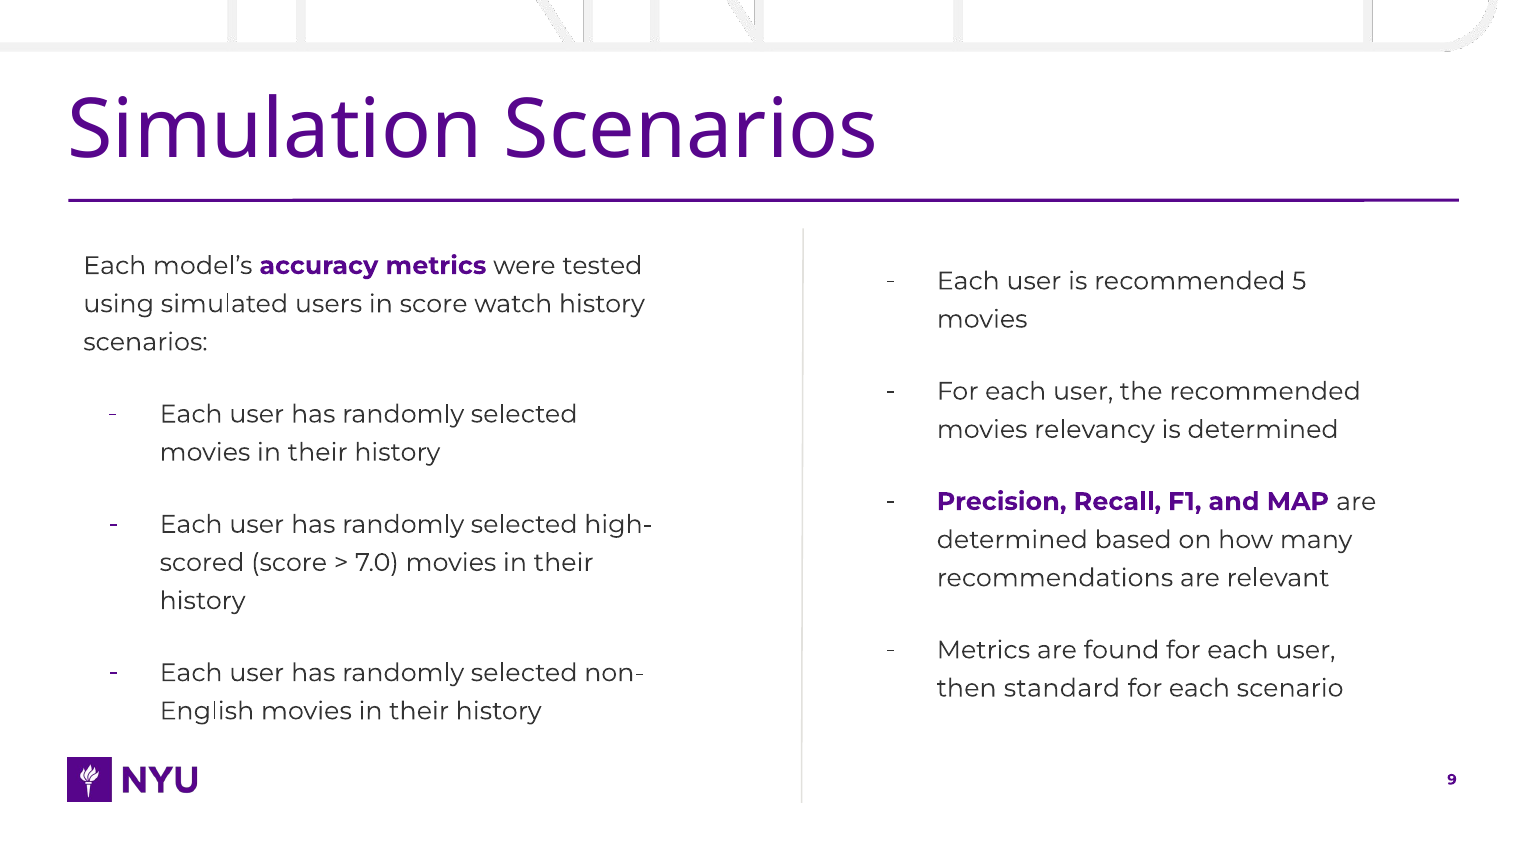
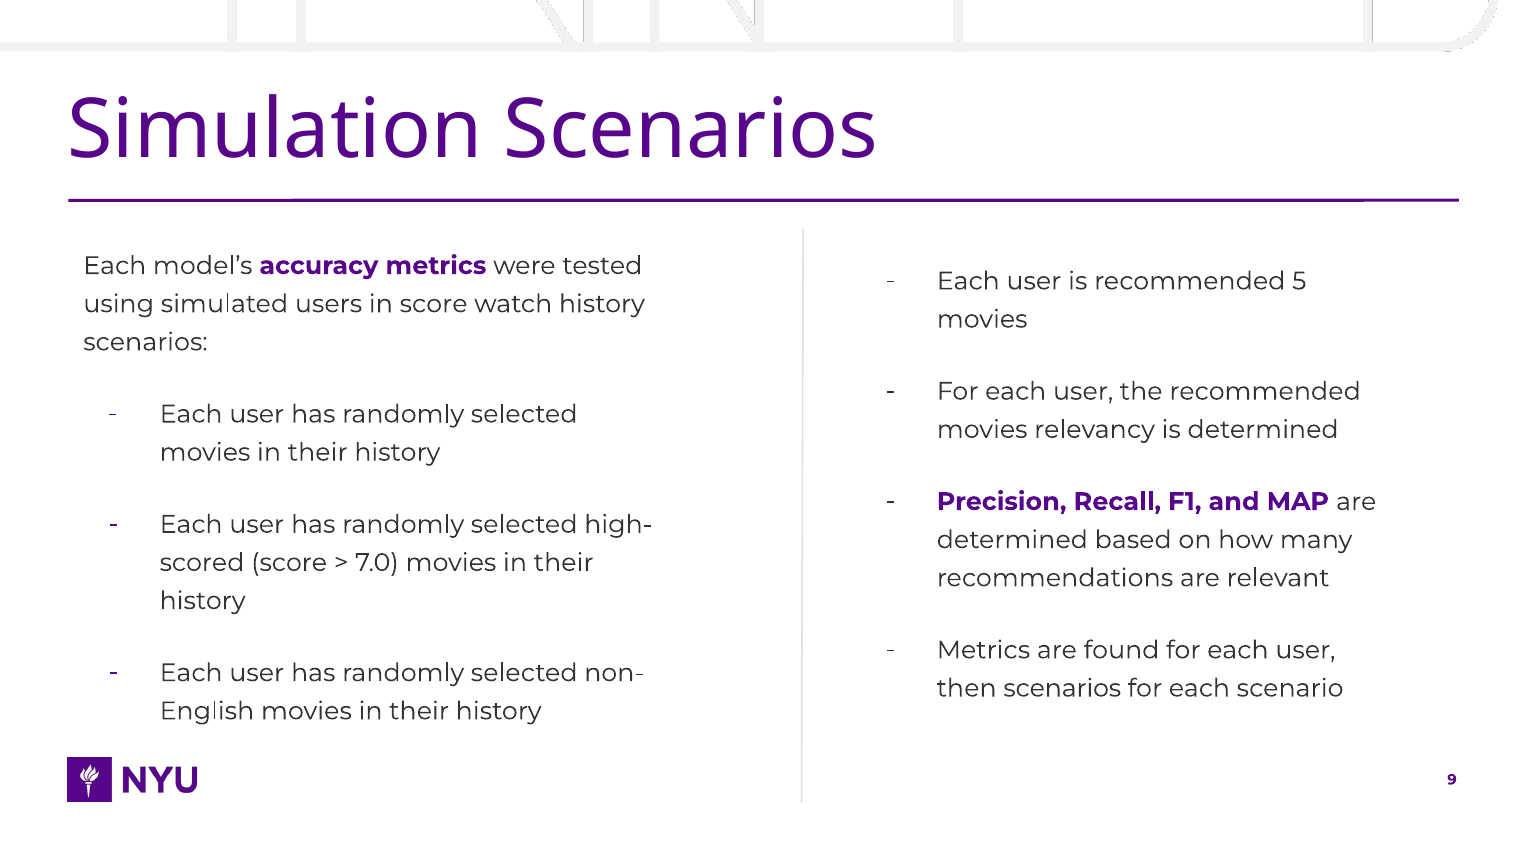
then standard: standard -> scenarios
